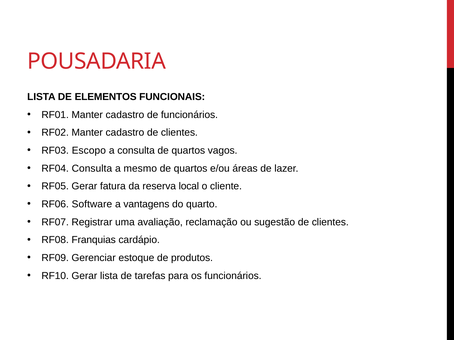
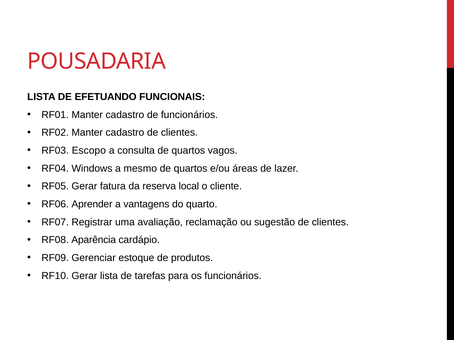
ELEMENTOS: ELEMENTOS -> EFETUANDO
RF04 Consulta: Consulta -> Windows
Software: Software -> Aprender
Franquias: Franquias -> Aparência
